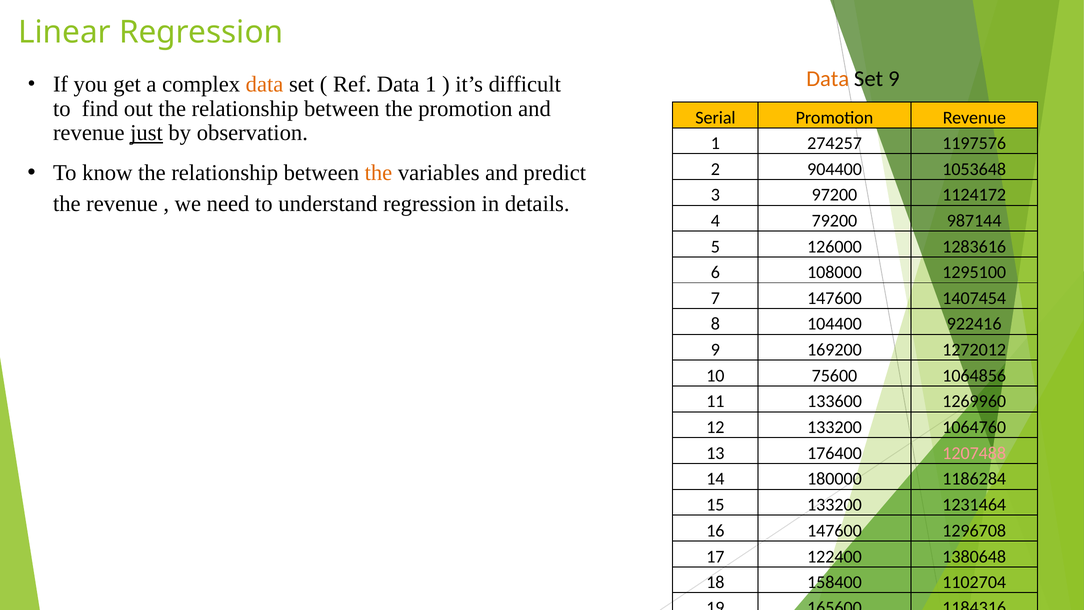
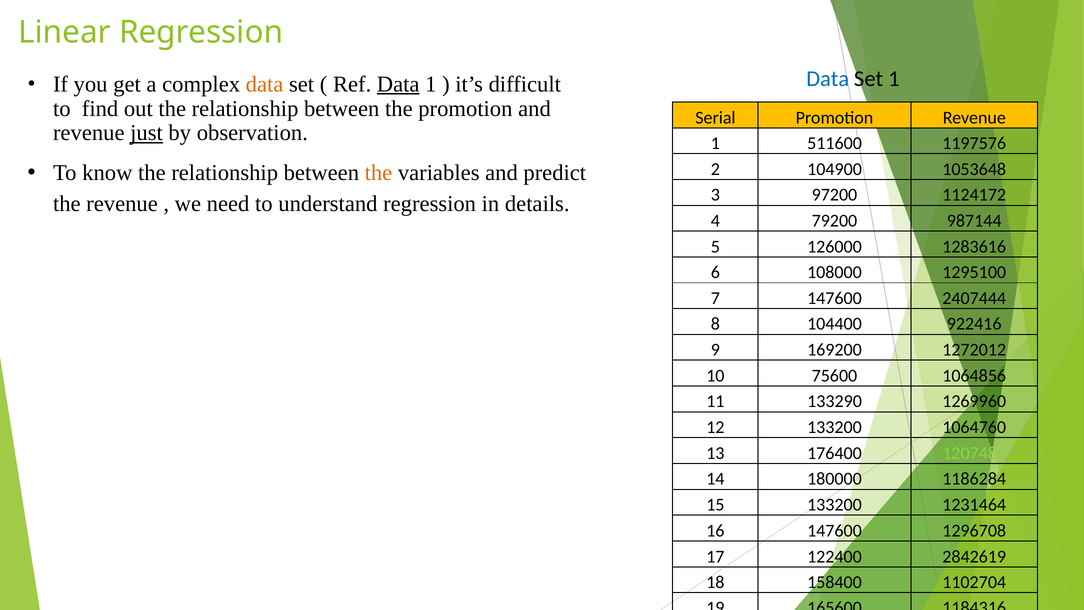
Data at (828, 79) colour: orange -> blue
Set 9: 9 -> 1
Data at (398, 84) underline: none -> present
274257: 274257 -> 511600
904400: 904400 -> 104900
1407454: 1407454 -> 2407444
133600: 133600 -> 133290
1207488 colour: pink -> light green
1380648: 1380648 -> 2842619
